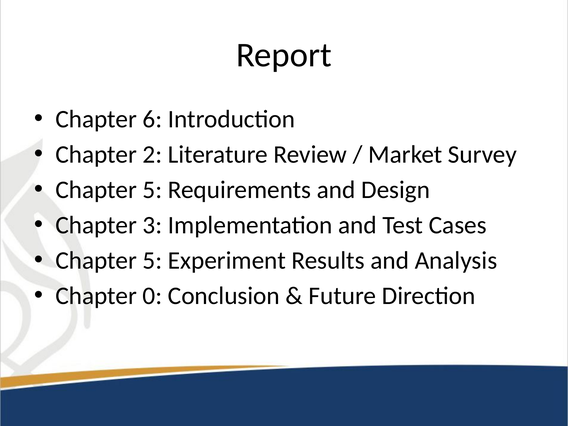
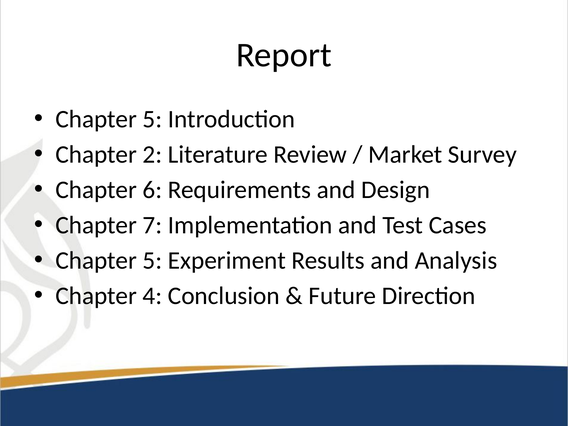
6 at (152, 119): 6 -> 5
5 at (152, 190): 5 -> 6
3: 3 -> 7
0: 0 -> 4
